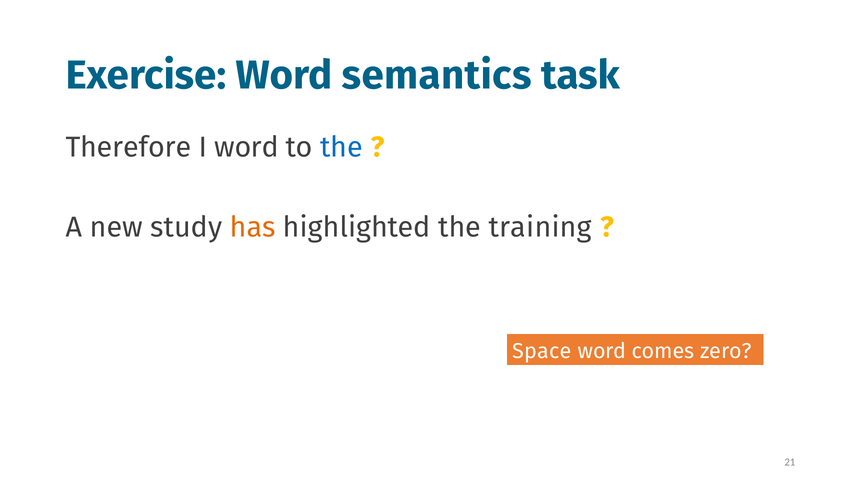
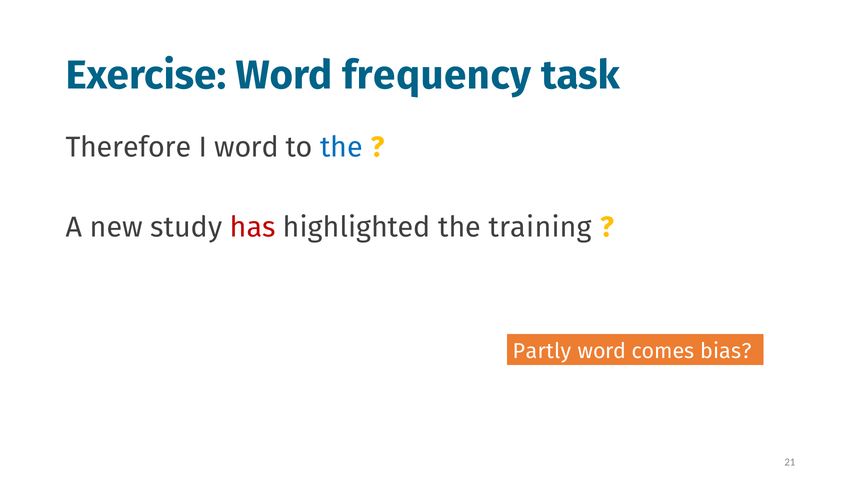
semantics: semantics -> frequency
has colour: orange -> red
Space: Space -> Partly
zero: zero -> bias
